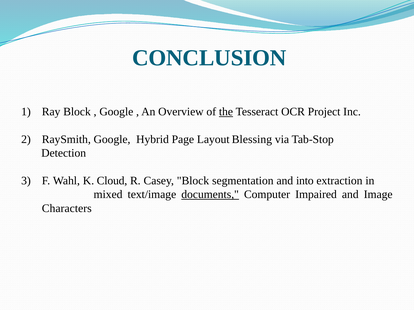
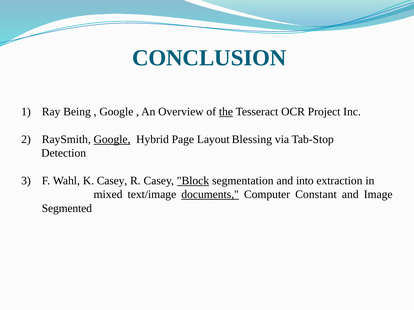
Ray Block: Block -> Being
Google at (112, 140) underline: none -> present
K Cloud: Cloud -> Casey
Block at (193, 181) underline: none -> present
Impaired: Impaired -> Constant
Characters: Characters -> Segmented
